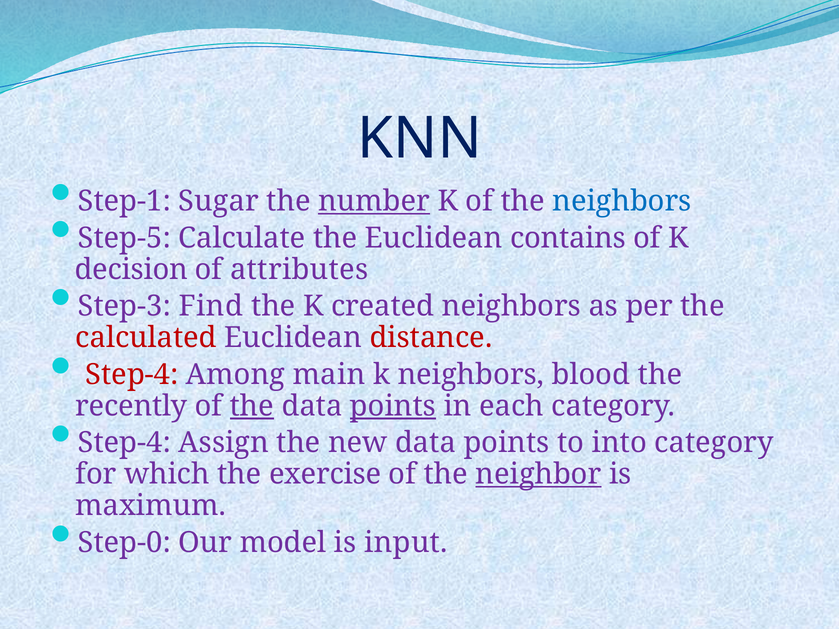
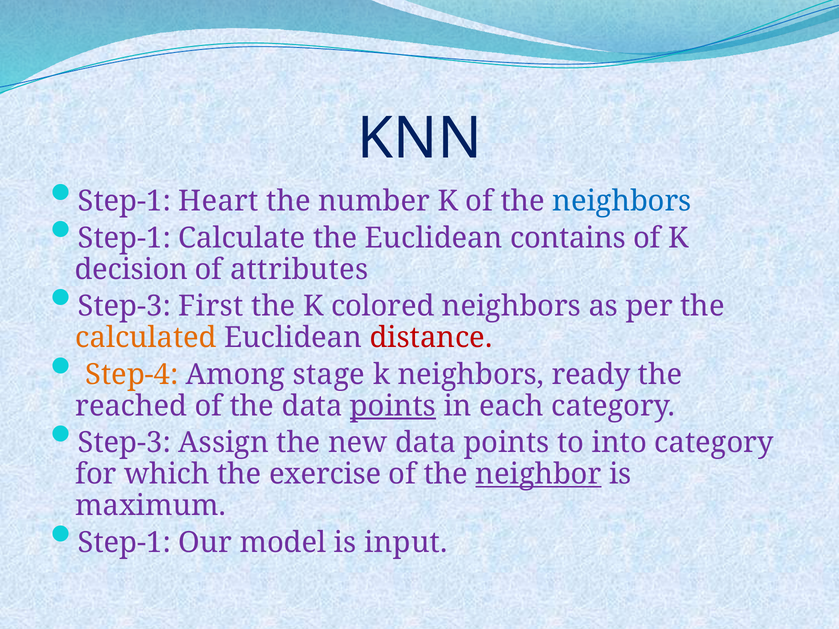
Sugar: Sugar -> Heart
number underline: present -> none
Step-5 at (124, 238): Step-5 -> Step-1
Find: Find -> First
created: created -> colored
calculated colour: red -> orange
Step-4 at (132, 375) colour: red -> orange
main: main -> stage
blood: blood -> ready
recently: recently -> reached
the at (252, 406) underline: present -> none
Step-4 at (124, 443): Step-4 -> Step-3
Step-0 at (124, 543): Step-0 -> Step-1
